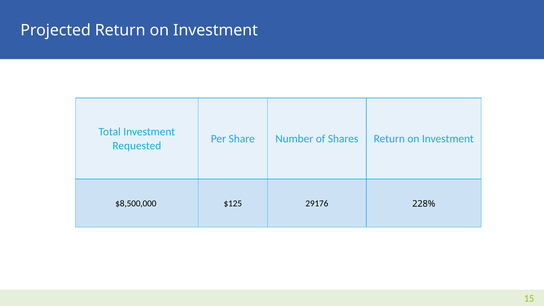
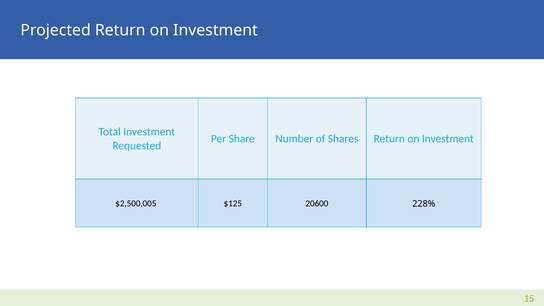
$8,500,000: $8,500,000 -> $2,500,005
29176: 29176 -> 20600
